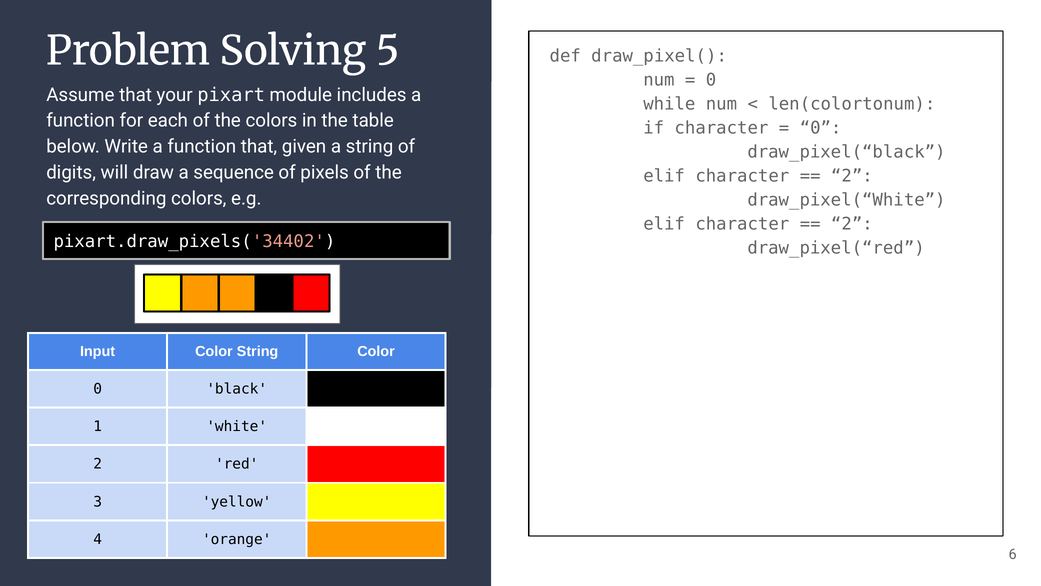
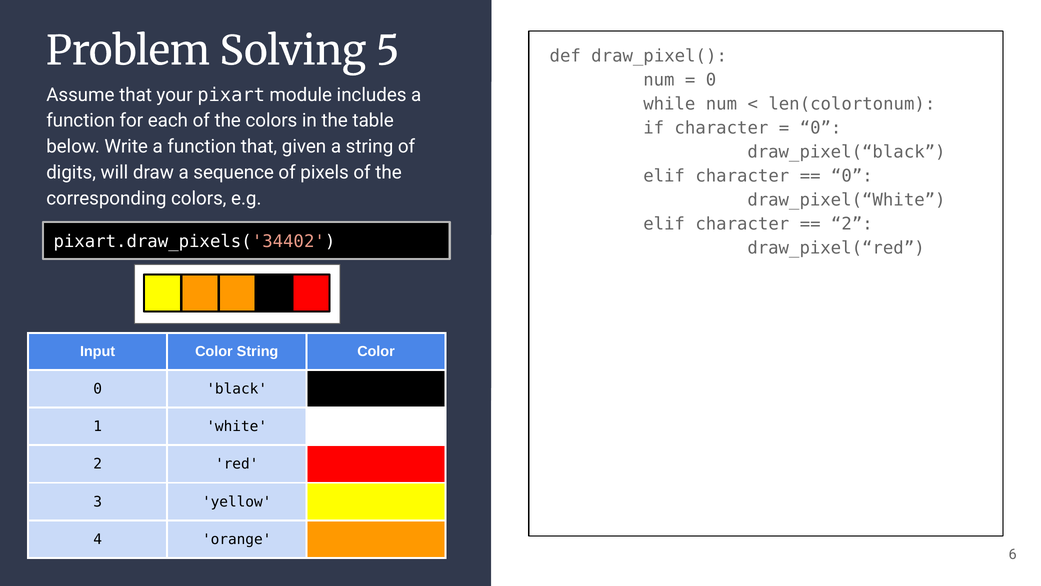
2 at (852, 176): 2 -> 0
